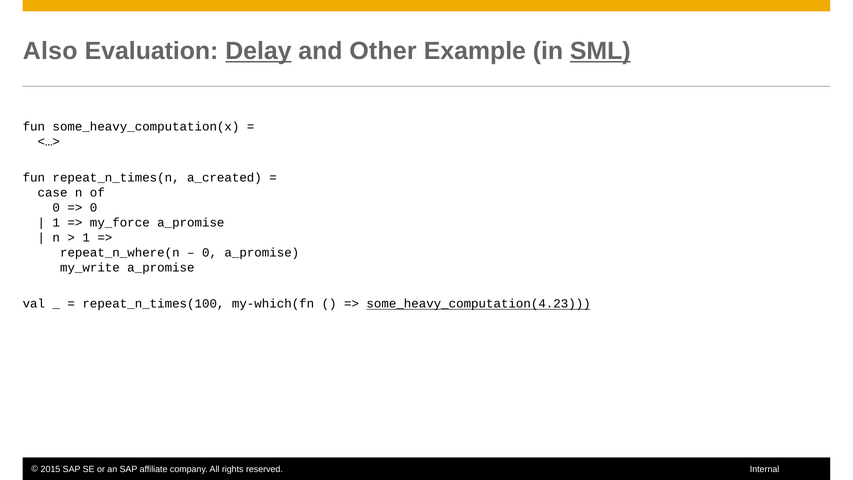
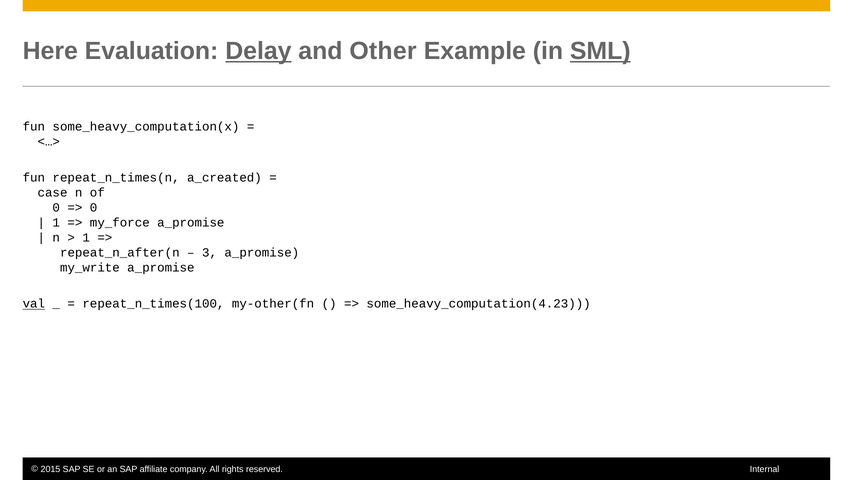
Also: Also -> Here
repeat_n_where(n: repeat_n_where(n -> repeat_n_after(n
0 at (210, 252): 0 -> 3
val underline: none -> present
my-which(fn: my-which(fn -> my-other(fn
some_heavy_computation(4.23 underline: present -> none
